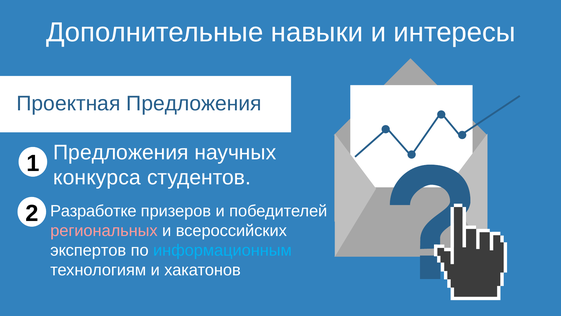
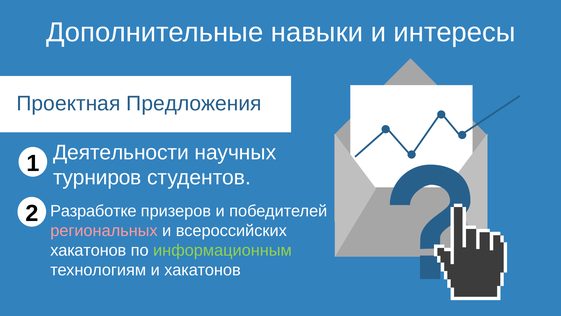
Предложения at (121, 152): Предложения -> Деятельности
конкурса: конкурса -> турниров
экспертов at (88, 250): экспертов -> хакатонов
информационным colour: light blue -> light green
